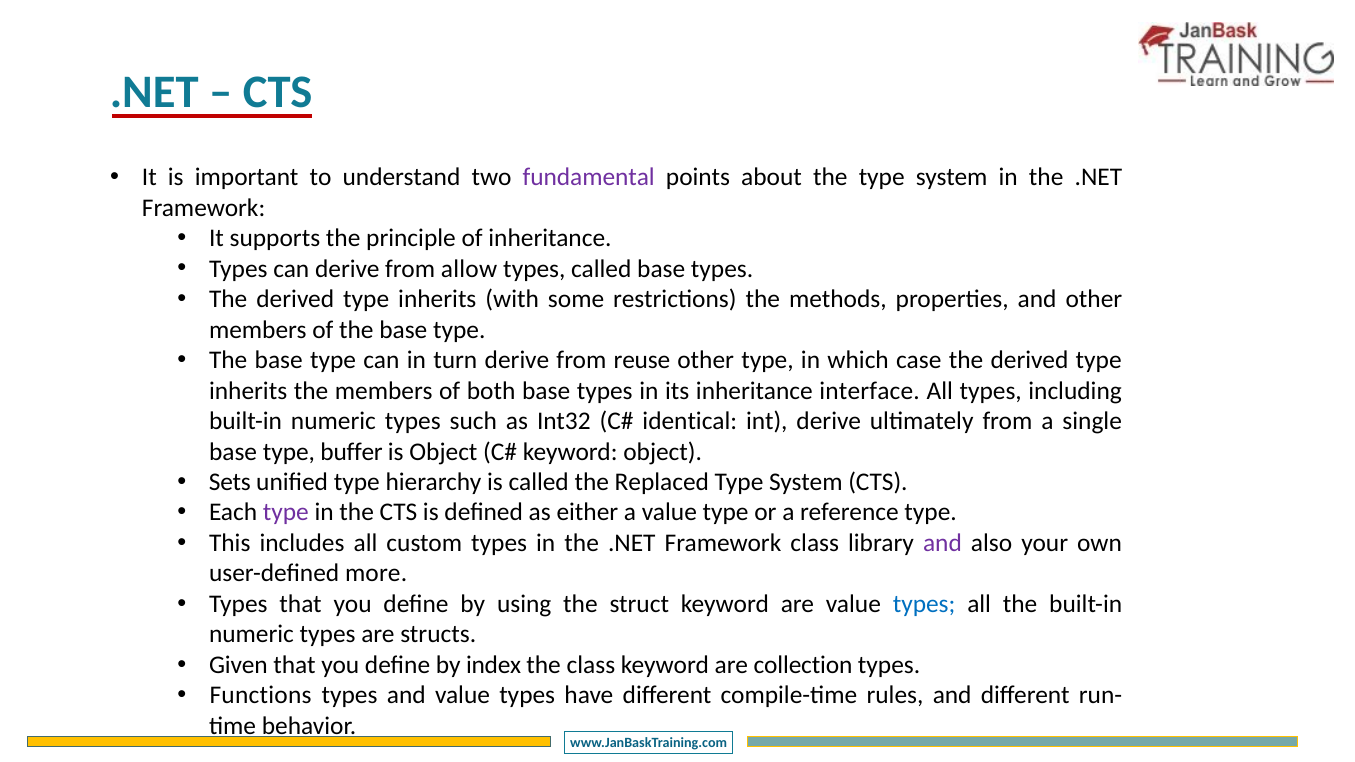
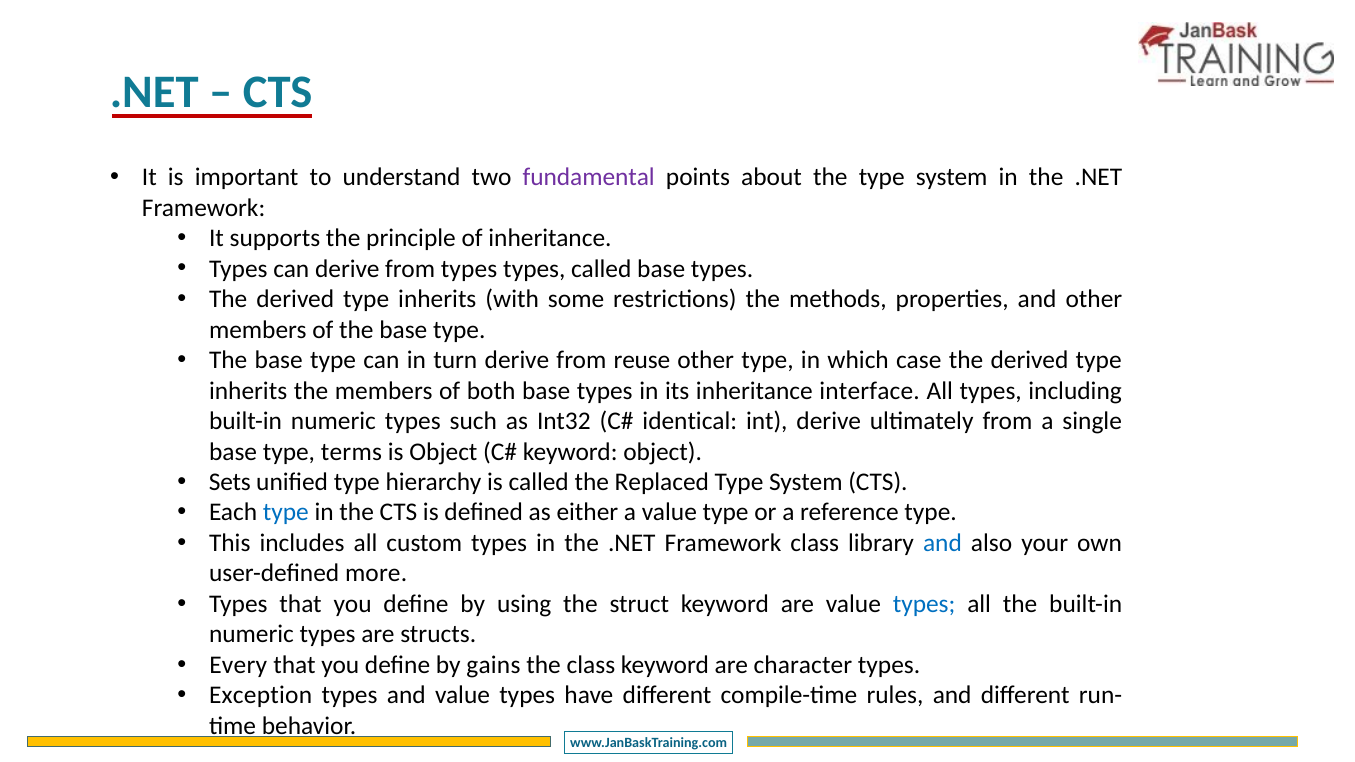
from allow: allow -> types
buffer: buffer -> terms
type at (286, 513) colour: purple -> blue
and at (942, 543) colour: purple -> blue
Given: Given -> Every
index: index -> gains
collection: collection -> character
Functions: Functions -> Exception
